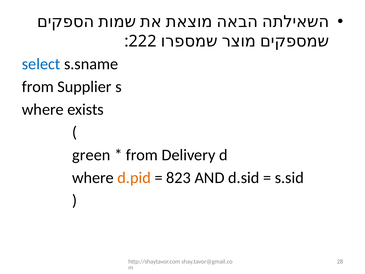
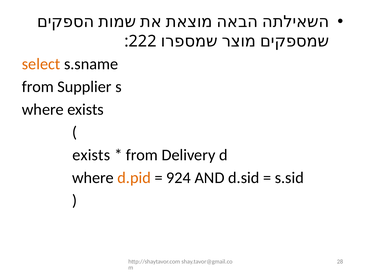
select colour: blue -> orange
green at (91, 155): green -> exists
823: 823 -> 924
